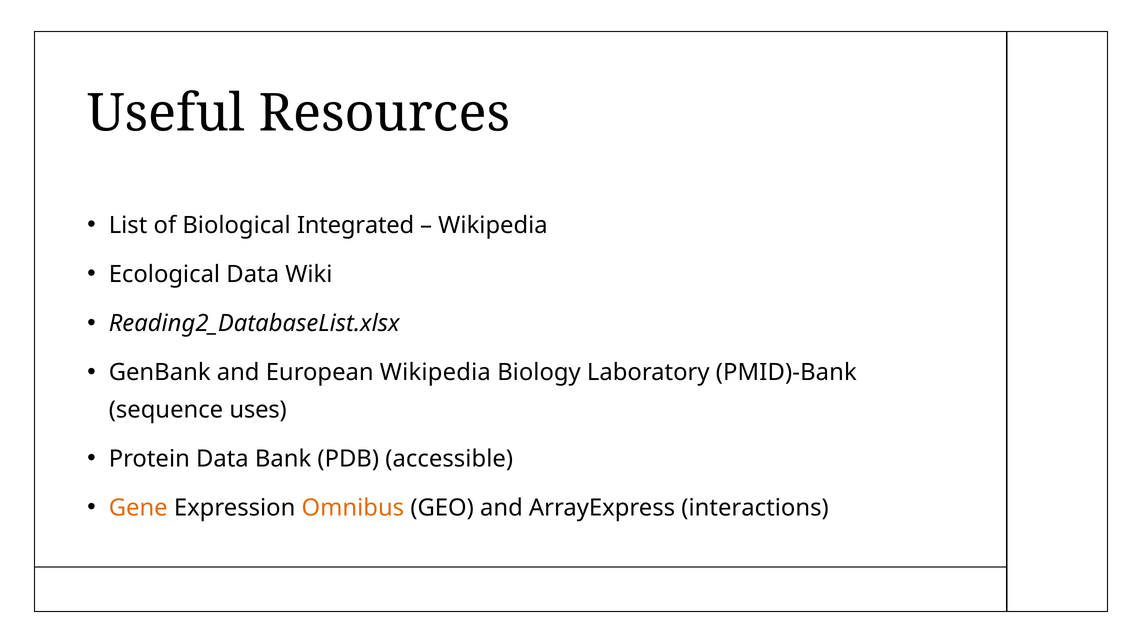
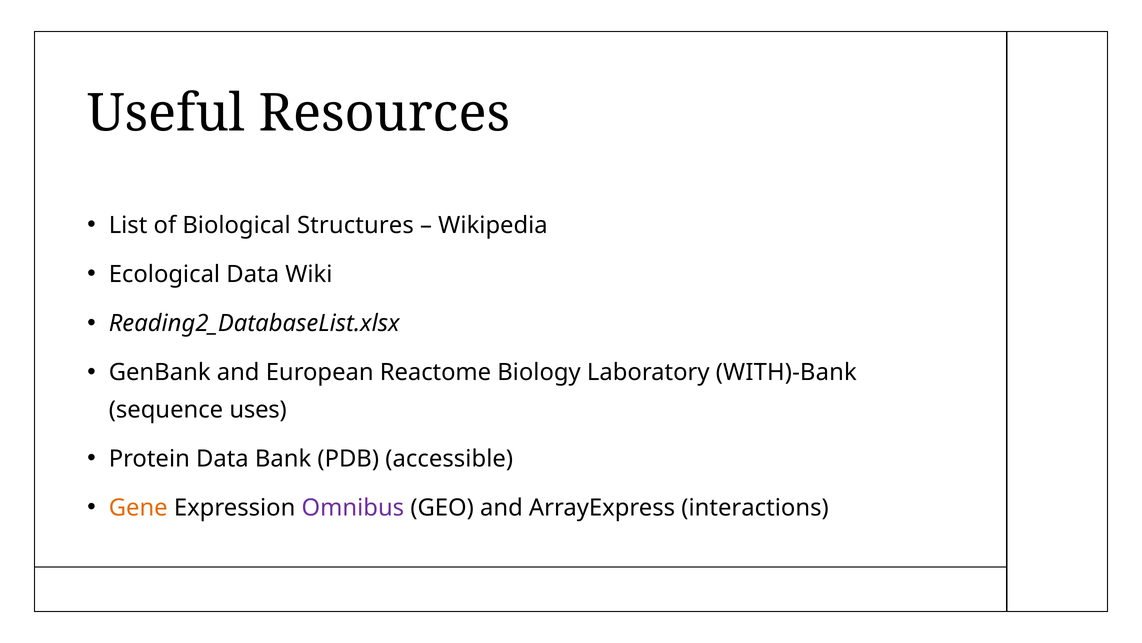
Integrated: Integrated -> Structures
European Wikipedia: Wikipedia -> Reactome
PMID)-Bank: PMID)-Bank -> WITH)-Bank
Omnibus colour: orange -> purple
